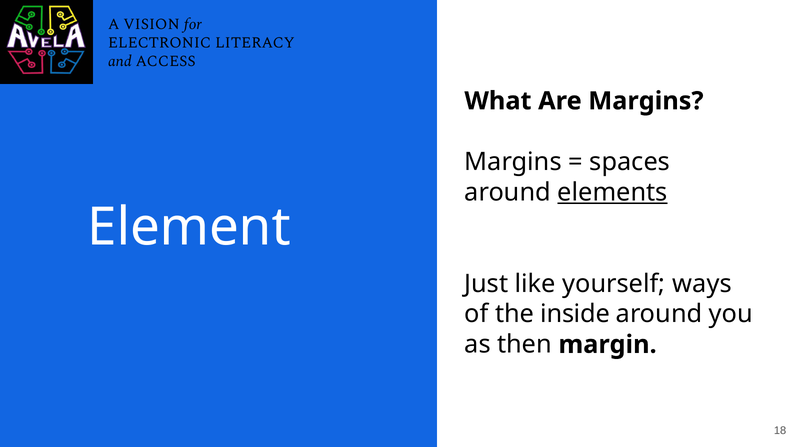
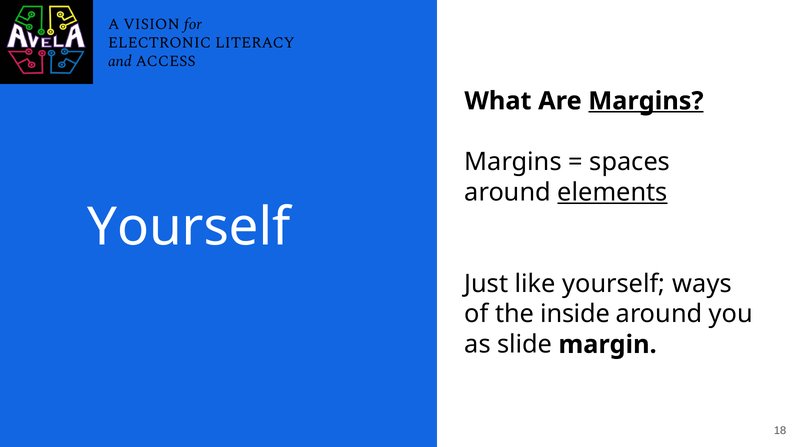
Margins at (646, 101) underline: none -> present
Element at (189, 227): Element -> Yourself
then: then -> slide
